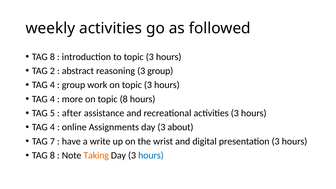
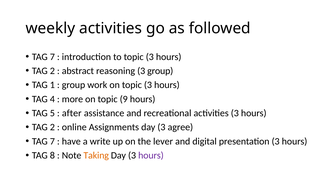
8 at (52, 57): 8 -> 7
4 at (52, 85): 4 -> 1
topic 8: 8 -> 9
4 at (52, 127): 4 -> 2
about: about -> agree
wrist: wrist -> lever
hours at (151, 155) colour: blue -> purple
